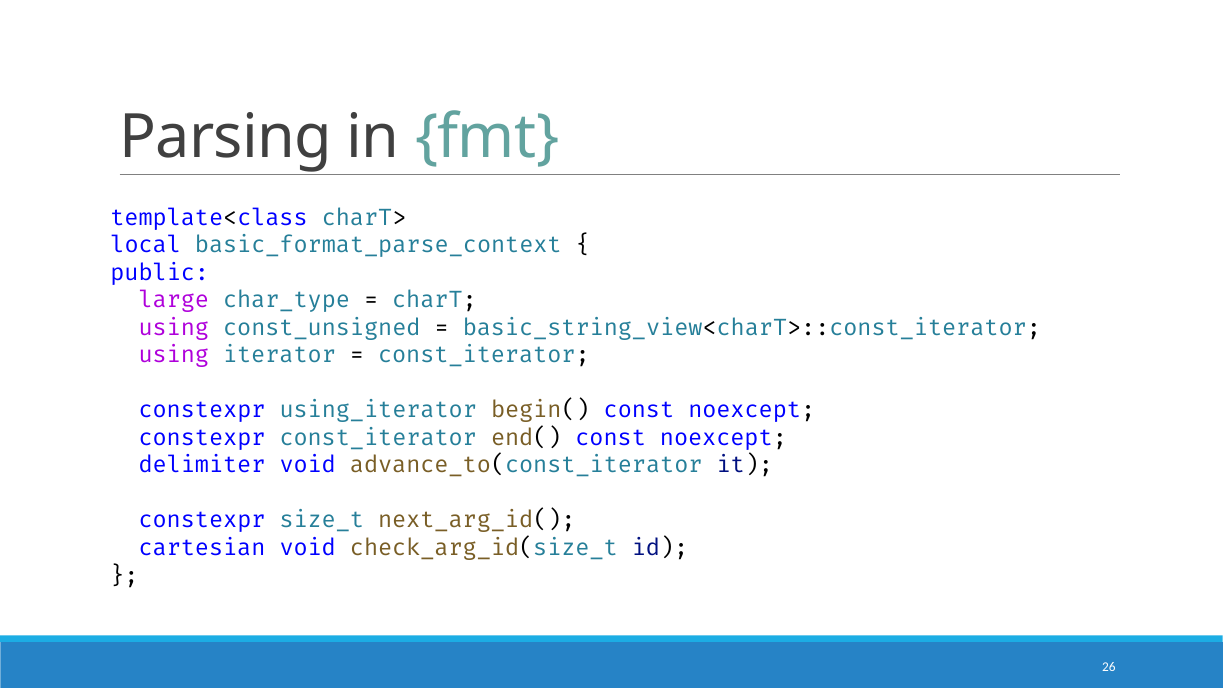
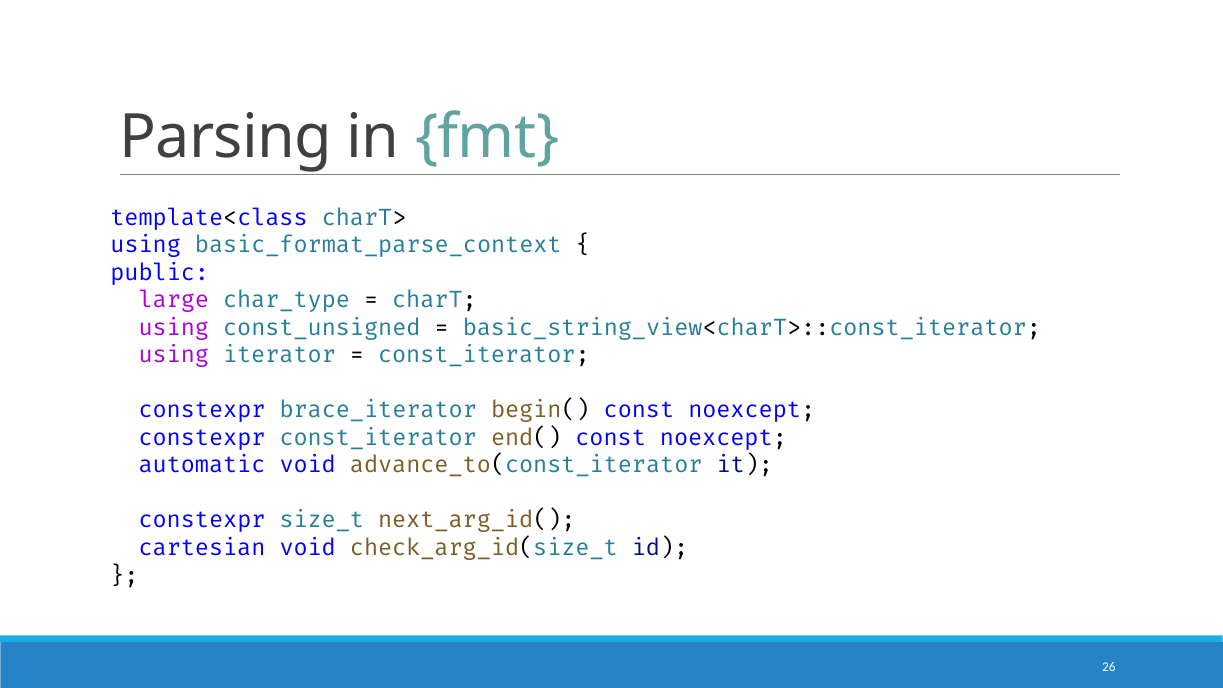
local at (146, 245): local -> using
using_iterator: using_iterator -> brace_iterator
delimiter: delimiter -> automatic
